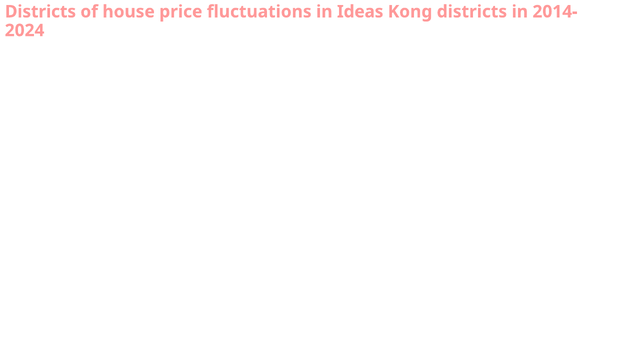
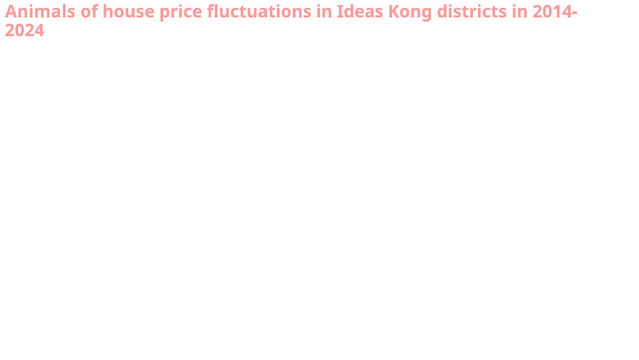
Districts at (40, 12): Districts -> Animals
